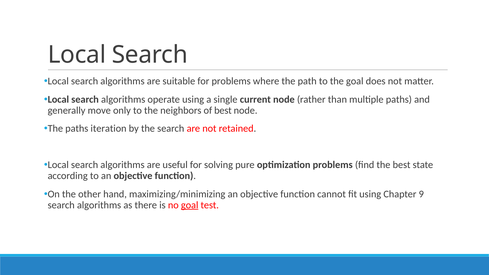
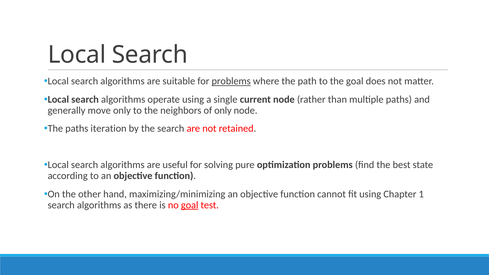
problems at (231, 81) underline: none -> present
of best: best -> only
9: 9 -> 1
